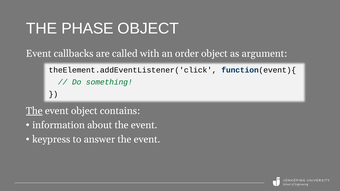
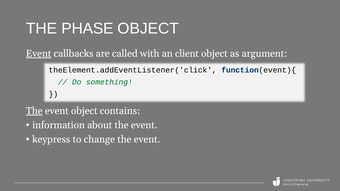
Event at (39, 54) underline: none -> present
order: order -> client
answer: answer -> change
